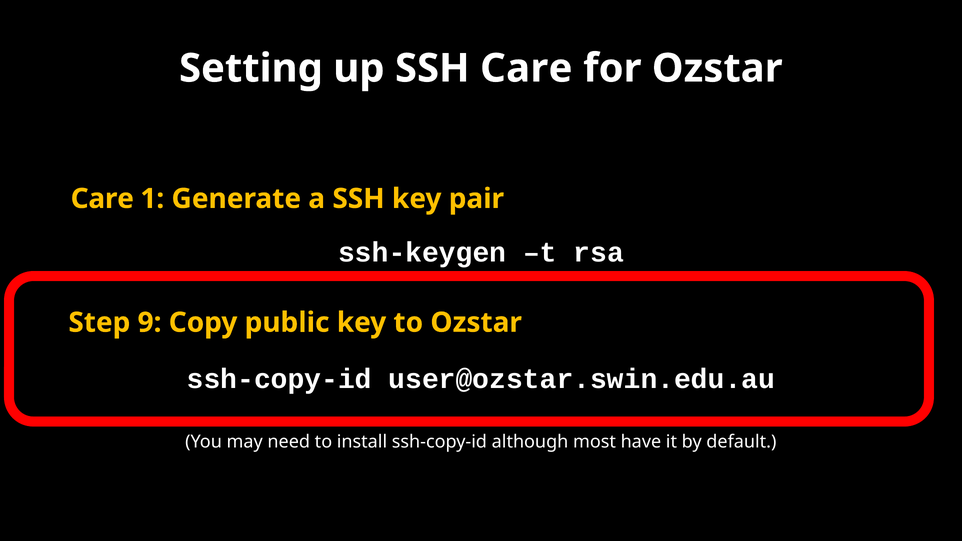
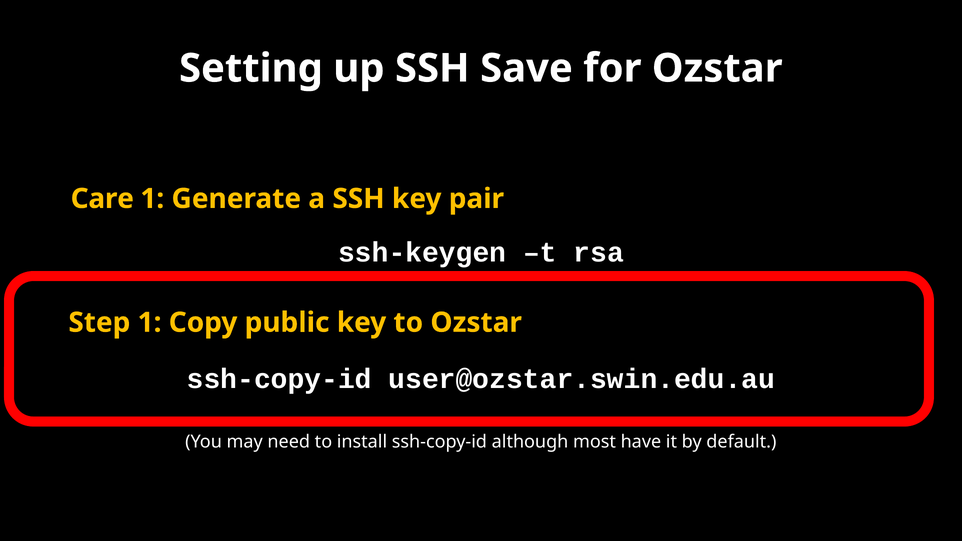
SSH Care: Care -> Save
Step 9: 9 -> 1
